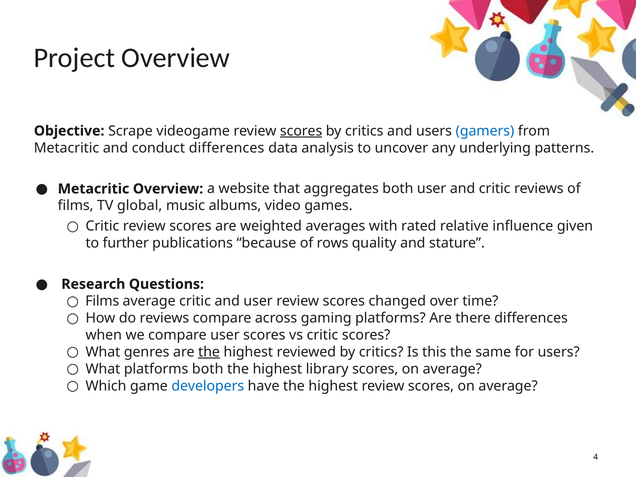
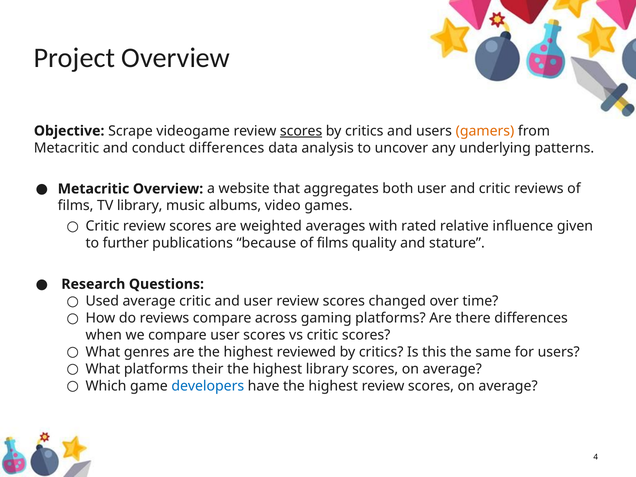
gamers colour: blue -> orange
TV global: global -> library
because of rows: rows -> films
Films at (102, 301): Films -> Used
the at (209, 352) underline: present -> none
platforms both: both -> their
